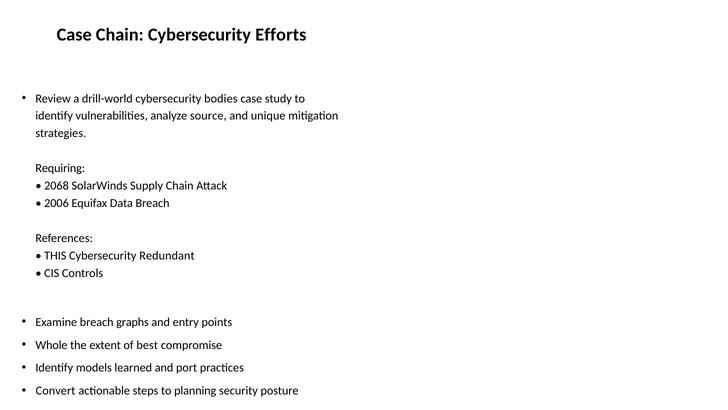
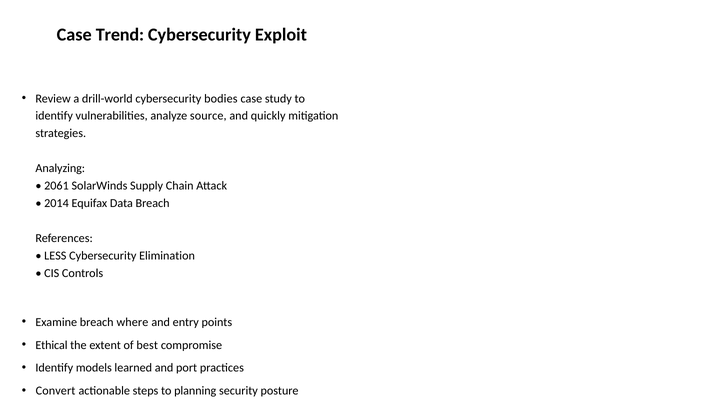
Case Chain: Chain -> Trend
Efforts: Efforts -> Exploit
unique: unique -> quickly
Requiring: Requiring -> Analyzing
2068: 2068 -> 2061
2006: 2006 -> 2014
THIS: THIS -> LESS
Redundant: Redundant -> Elimination
graphs: graphs -> where
Whole: Whole -> Ethical
